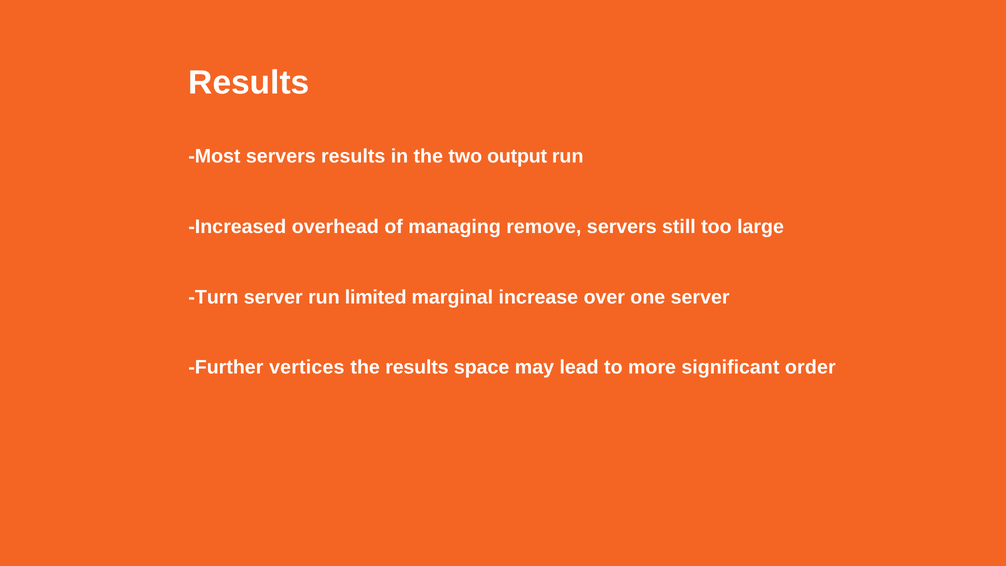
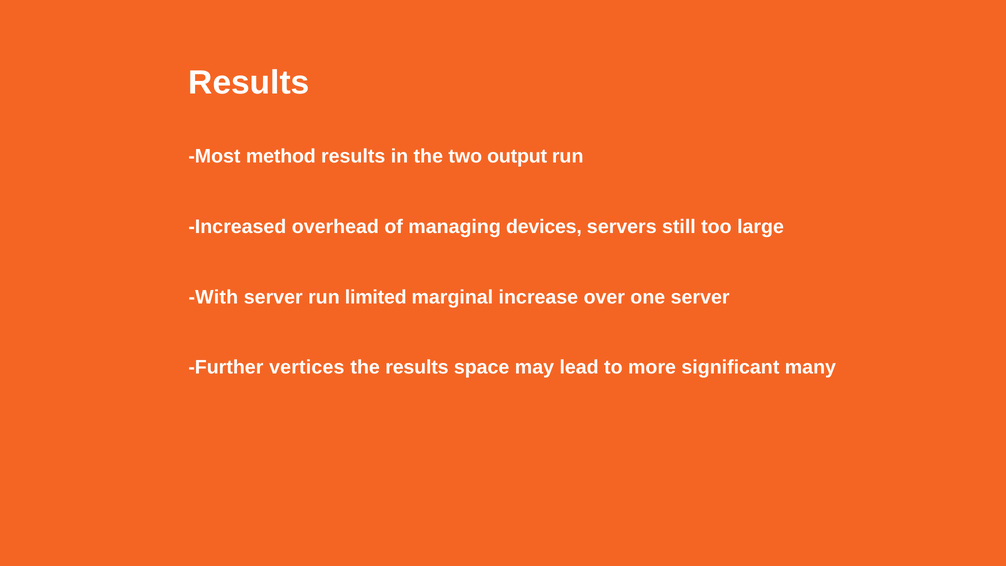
Most servers: servers -> method
remove: remove -> devices
Turn: Turn -> With
order: order -> many
